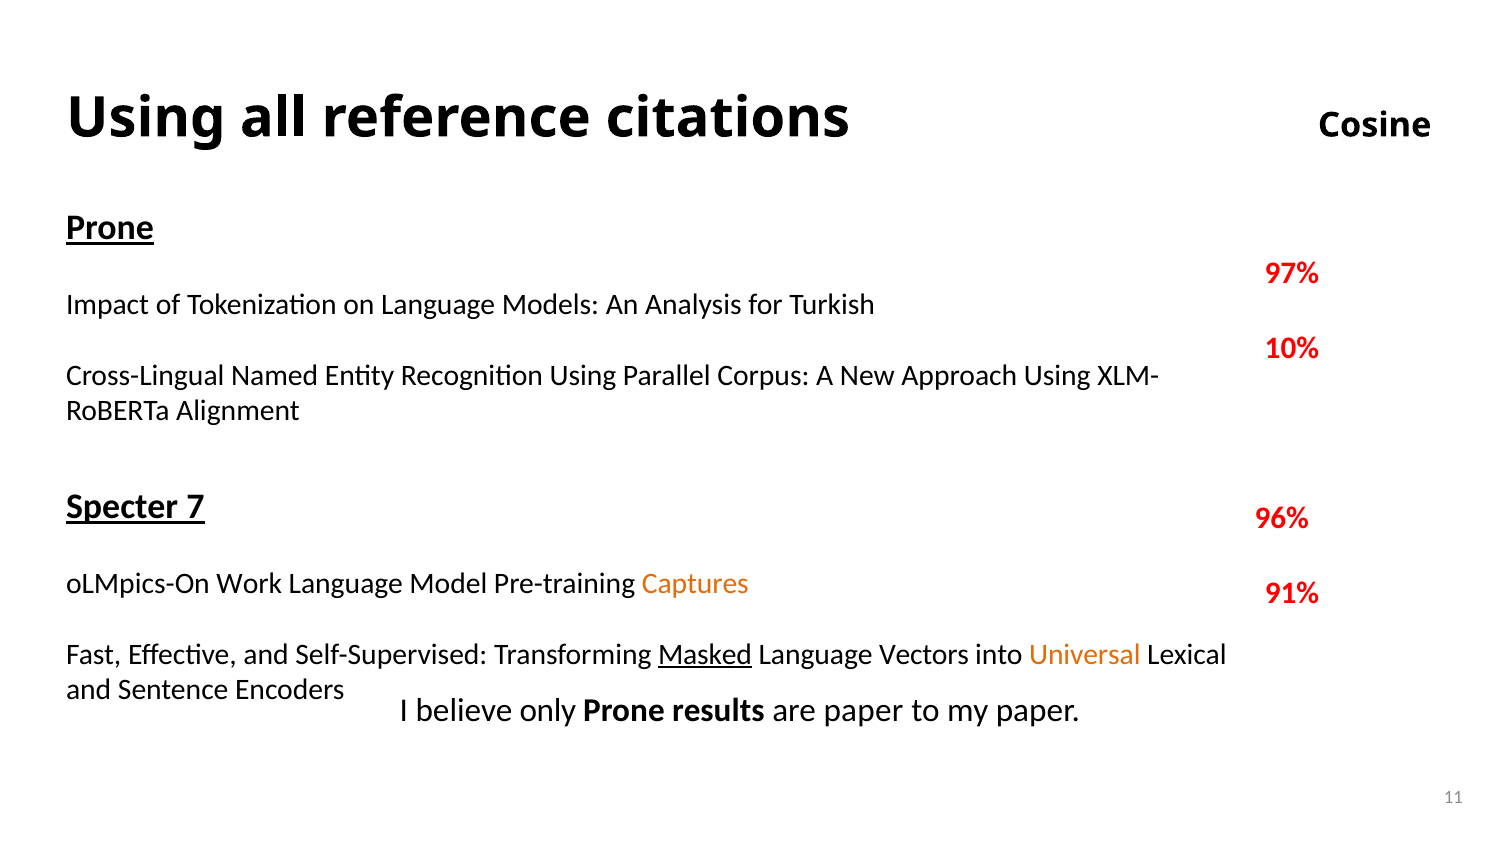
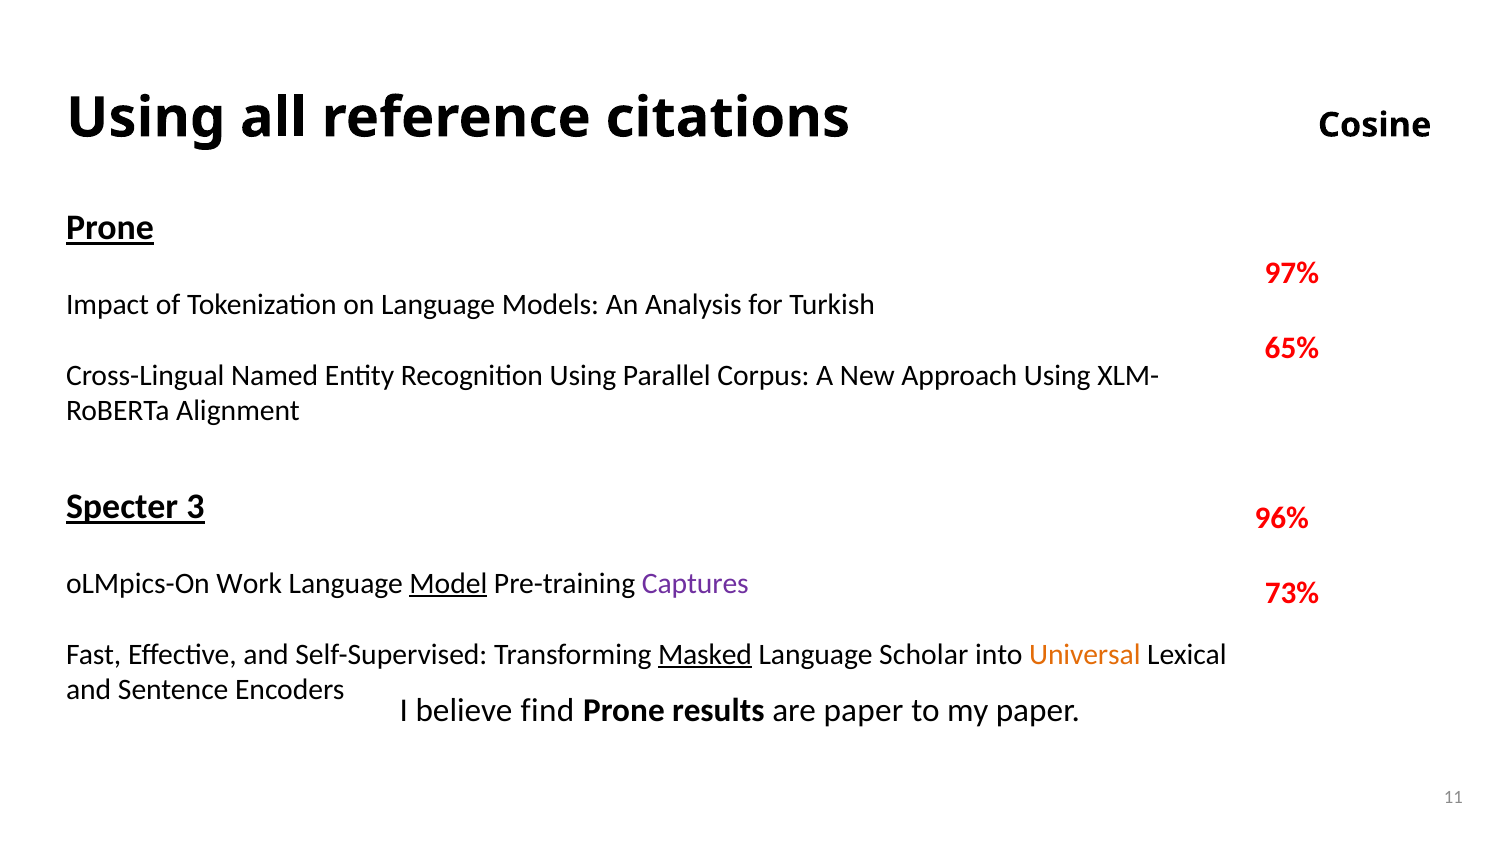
10%: 10% -> 65%
7: 7 -> 3
Model underline: none -> present
Captures colour: orange -> purple
91%: 91% -> 73%
Vectors: Vectors -> Scholar
only: only -> find
